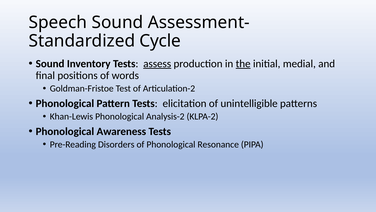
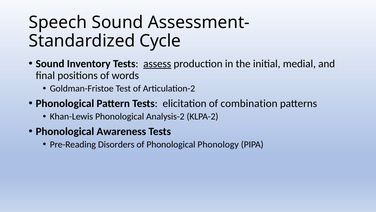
the underline: present -> none
unintelligible: unintelligible -> combination
Resonance: Resonance -> Phonology
